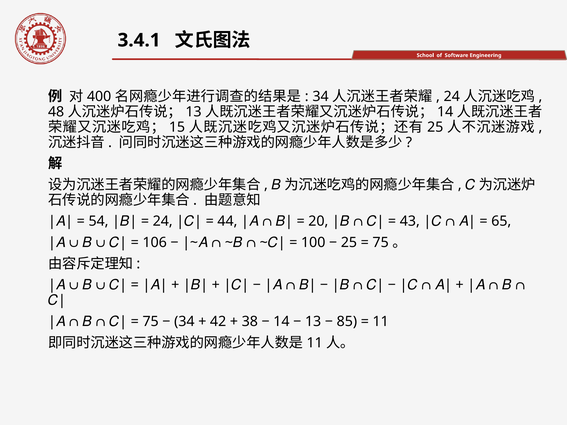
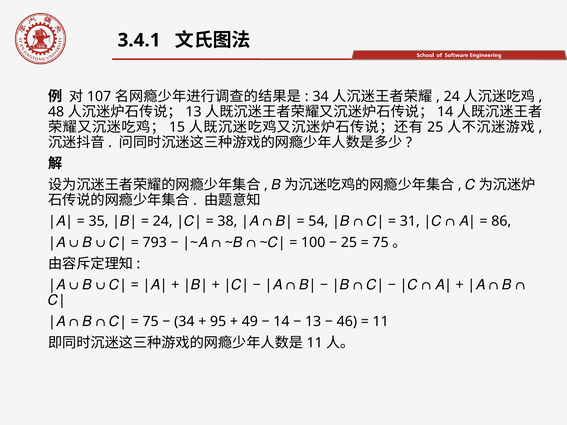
400: 400 -> 107
54: 54 -> 35
44: 44 -> 38
20: 20 -> 54
43: 43 -> 31
65: 65 -> 86
106: 106 -> 793
42: 42 -> 95
38: 38 -> 49
85: 85 -> 46
